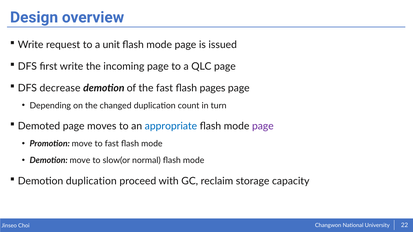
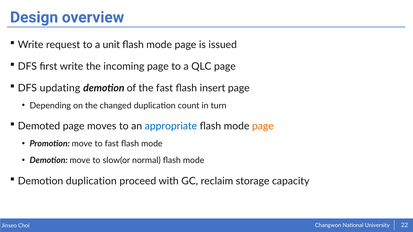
decrease: decrease -> updating
pages: pages -> insert
page at (263, 126) colour: purple -> orange
